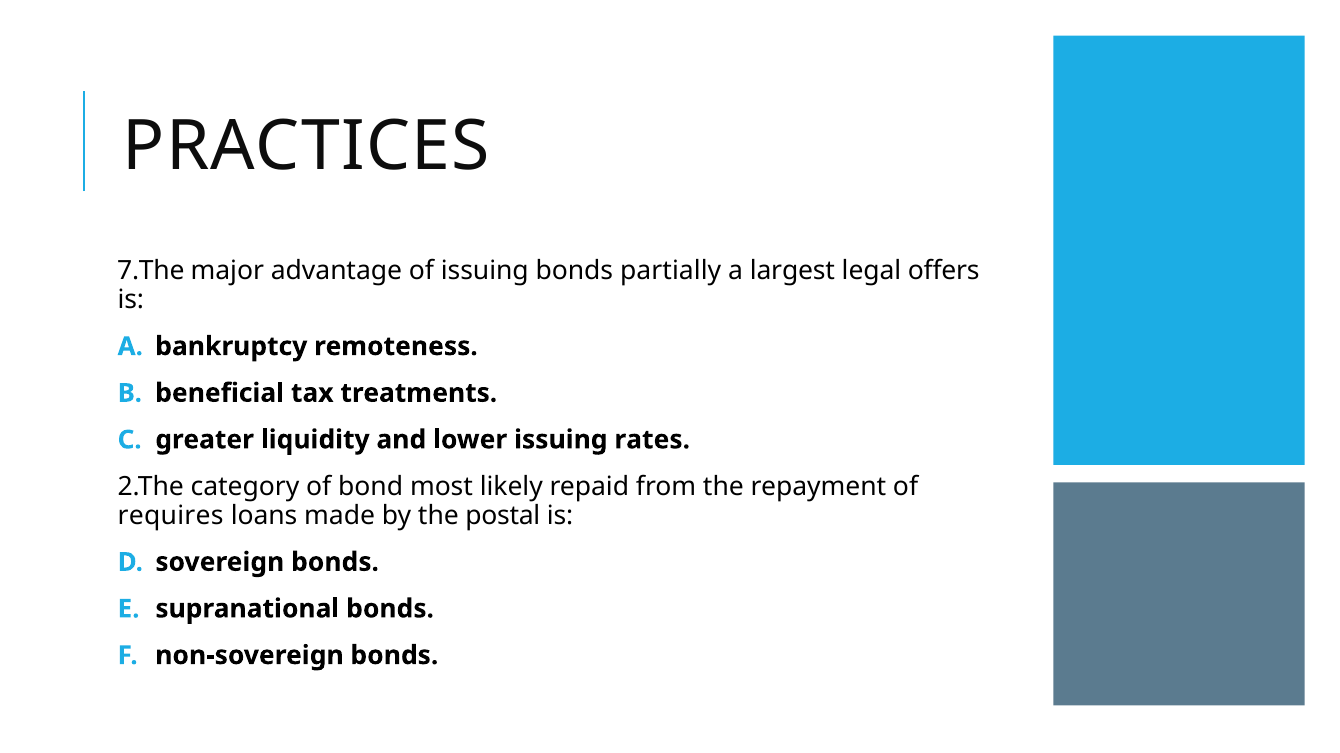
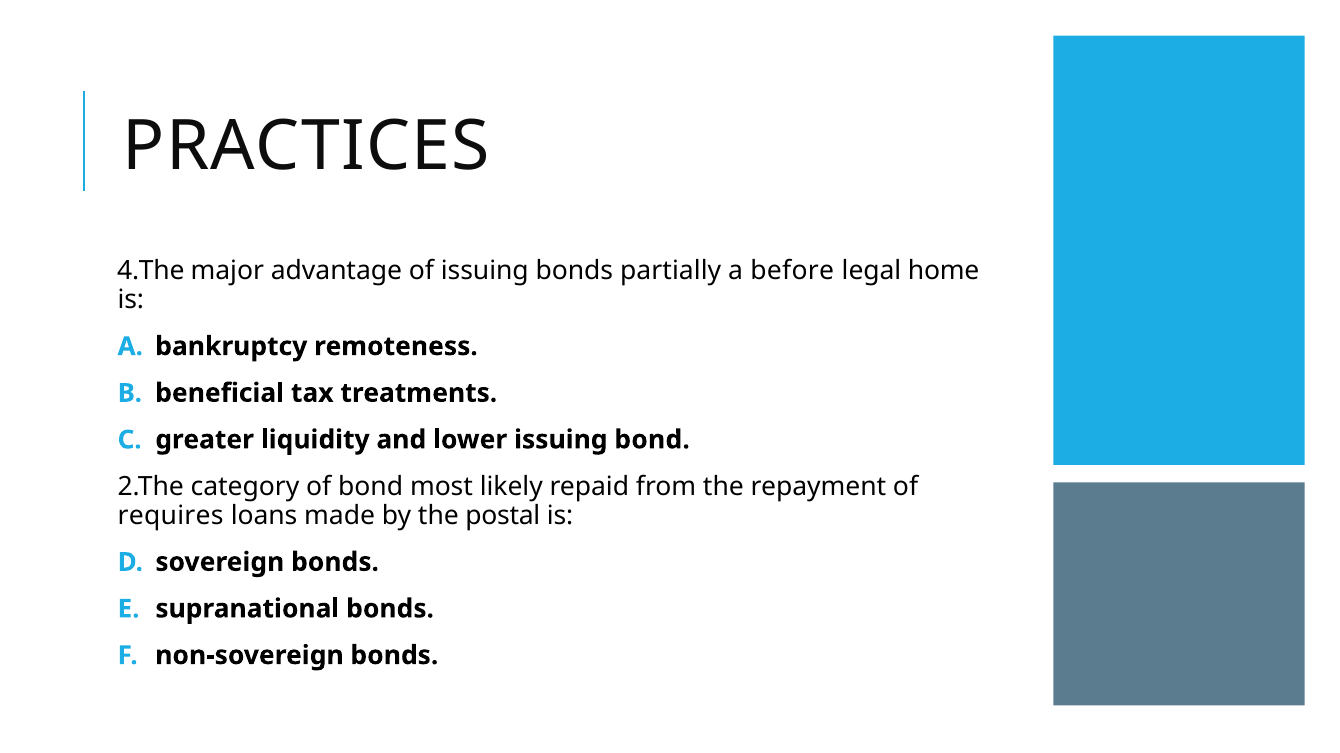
7.The: 7.The -> 4.The
largest: largest -> before
offers: offers -> home
issuing rates: rates -> bond
